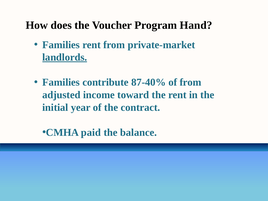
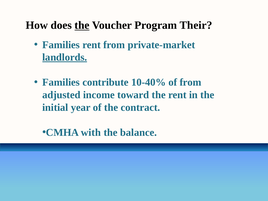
the at (82, 25) underline: none -> present
Hand: Hand -> Their
87-40%: 87-40% -> 10-40%
paid: paid -> with
